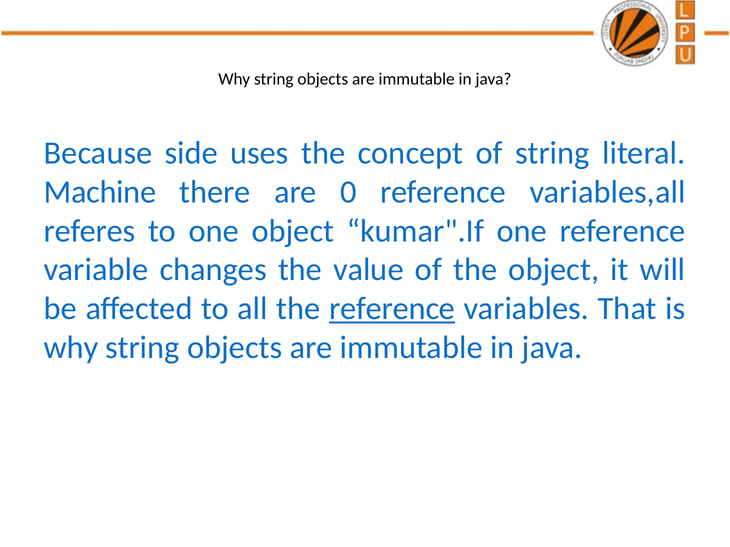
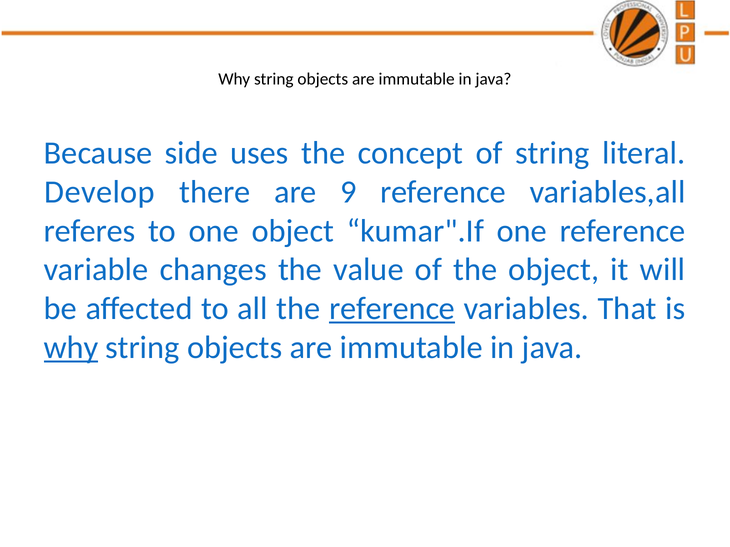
Machine: Machine -> Develop
0: 0 -> 9
why at (71, 348) underline: none -> present
